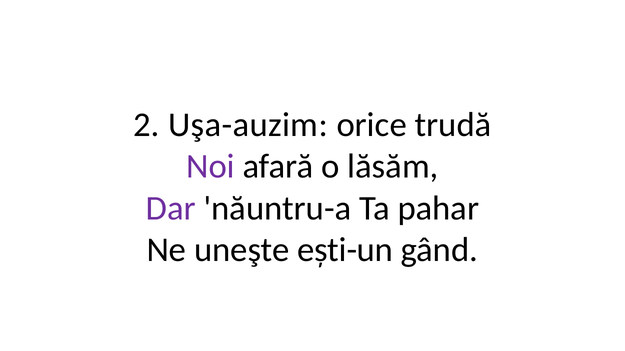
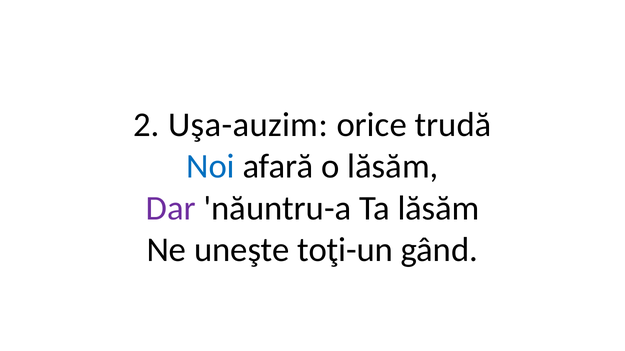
Noi colour: purple -> blue
Ta pahar: pahar -> lăsăm
ești-un: ești-un -> toţi-un
